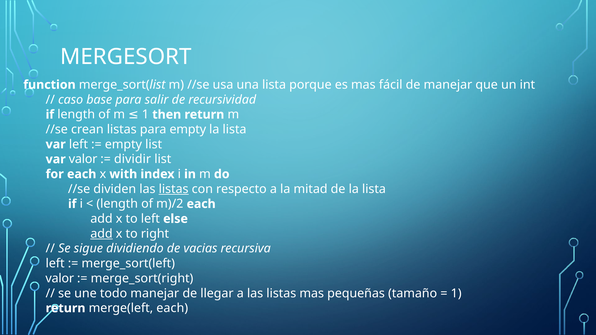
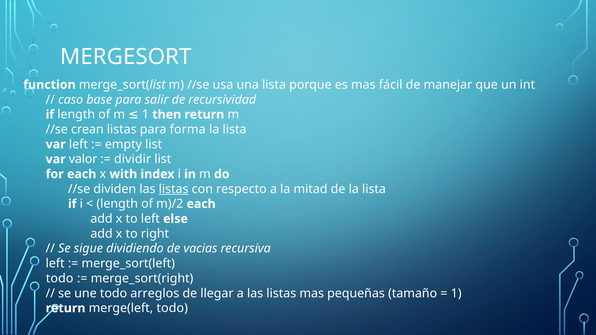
para empty: empty -> forma
add at (101, 234) underline: present -> none
valor at (60, 279): valor -> todo
todo manejar: manejar -> arreglos
merge(left each: each -> todo
